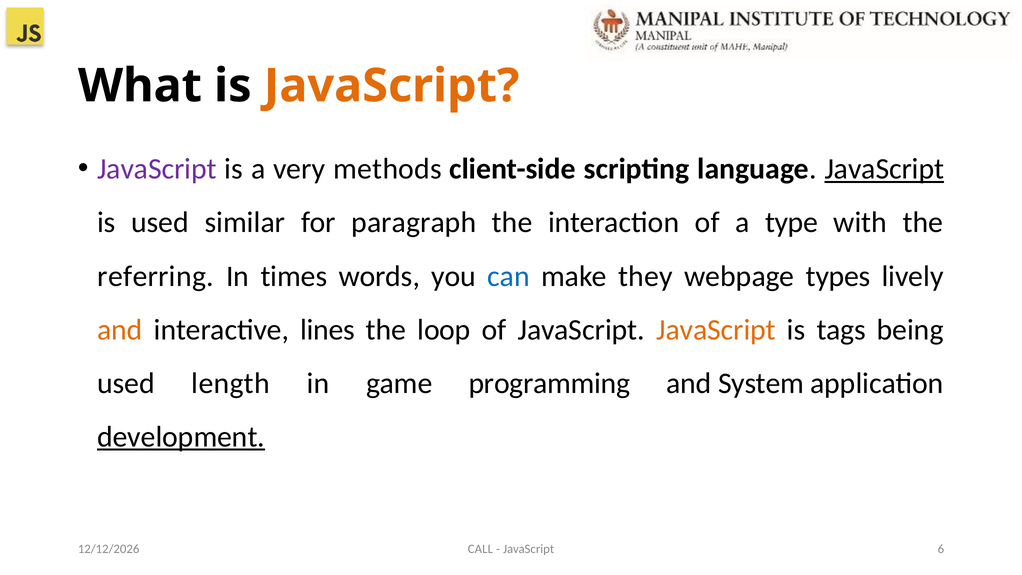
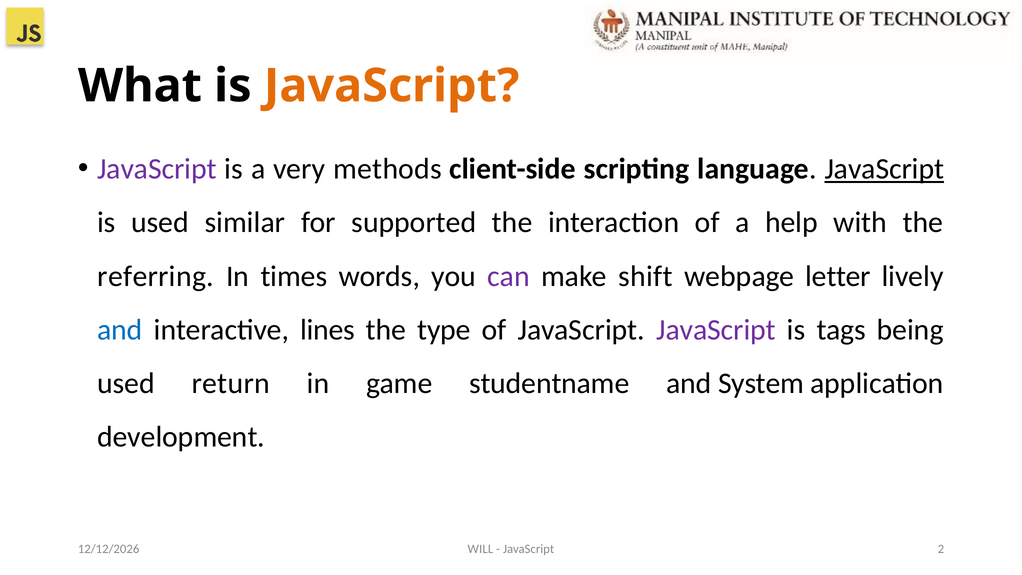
paragraph: paragraph -> supported
type: type -> help
can colour: blue -> purple
they: they -> shift
types: types -> letter
and at (120, 330) colour: orange -> blue
loop: loop -> type
JavaScript at (716, 330) colour: orange -> purple
length: length -> return
programming: programming -> studentname
development underline: present -> none
CALL: CALL -> WILL
6: 6 -> 2
